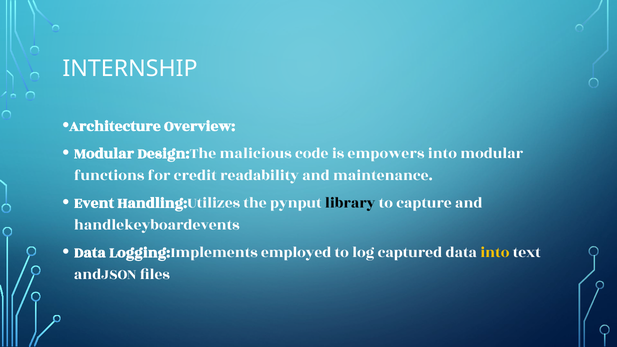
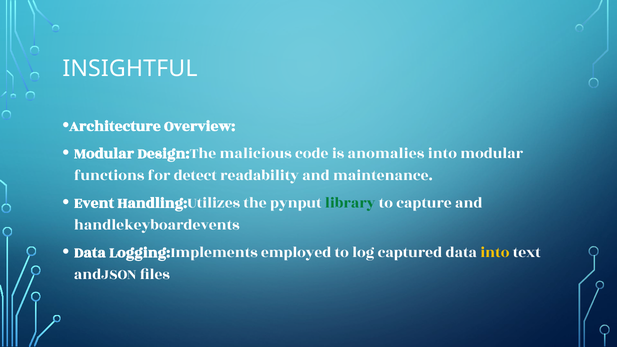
INTERNSHIP: INTERNSHIP -> INSIGHTFUL
empowers: empowers -> anomalies
credit: credit -> detect
library colour: black -> green
